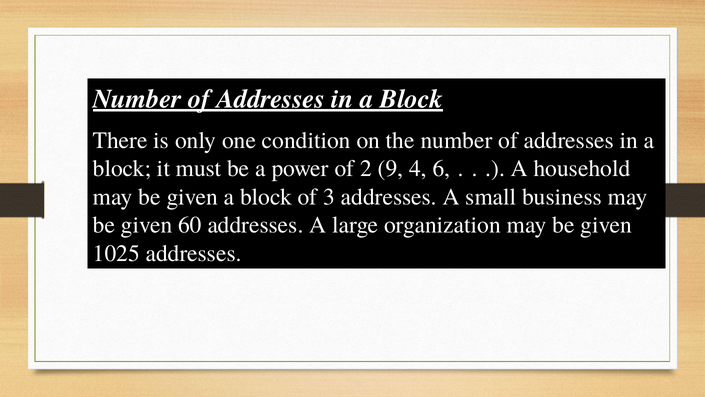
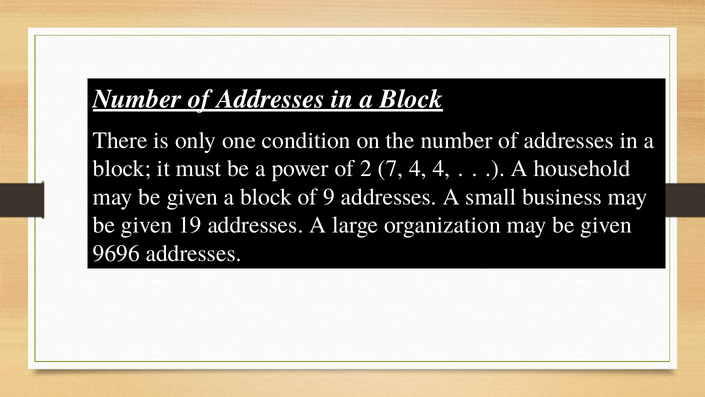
9: 9 -> 7
4 6: 6 -> 4
3: 3 -> 9
60: 60 -> 19
1025: 1025 -> 9696
